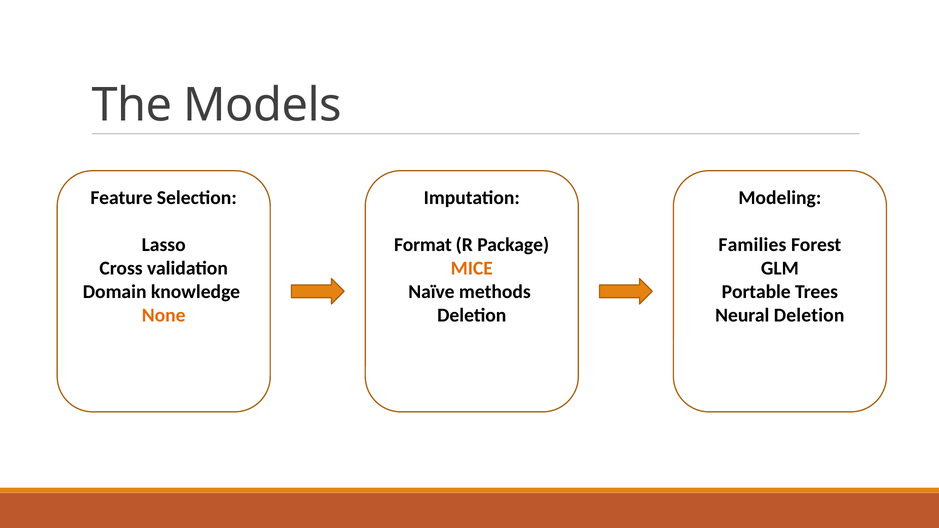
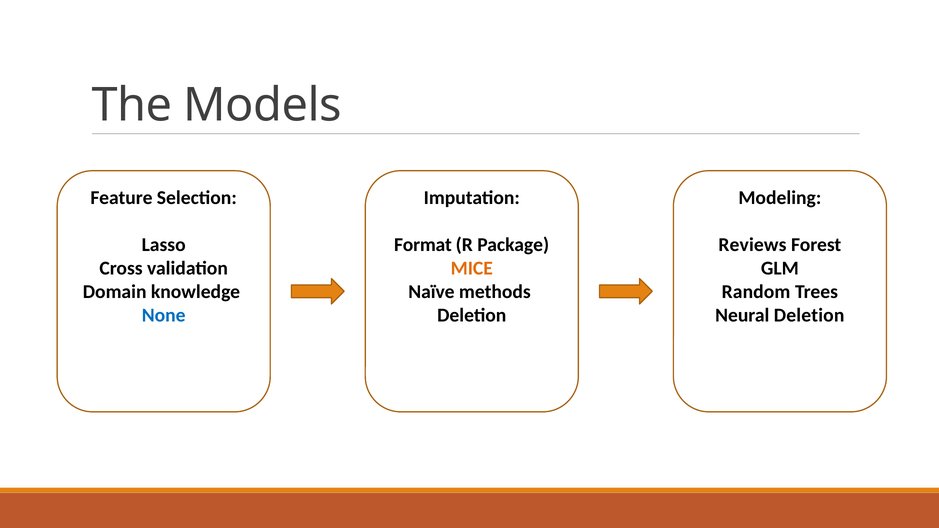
Families: Families -> Reviews
Portable: Portable -> Random
None colour: orange -> blue
